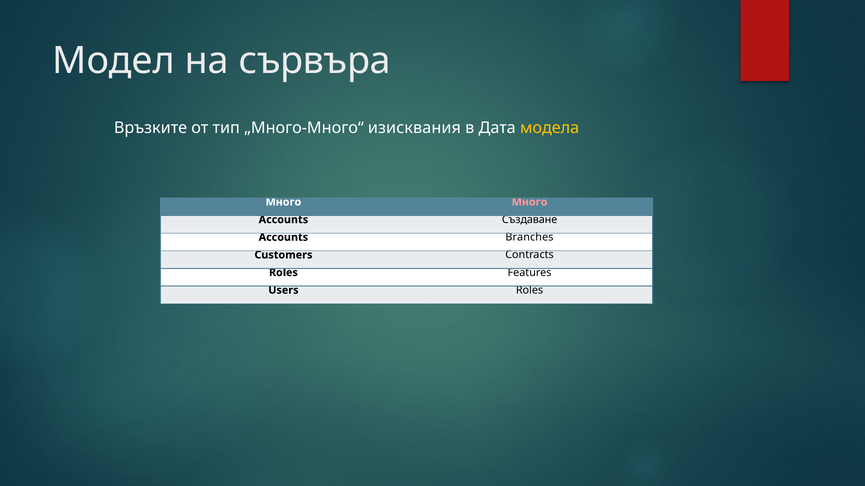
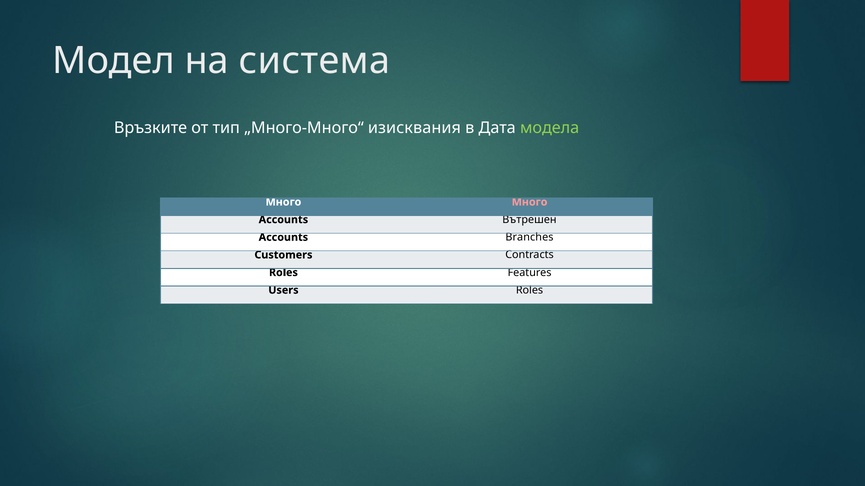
сървъра: сървъра -> система
модела colour: yellow -> light green
Създаване: Създаване -> Вътрешен
